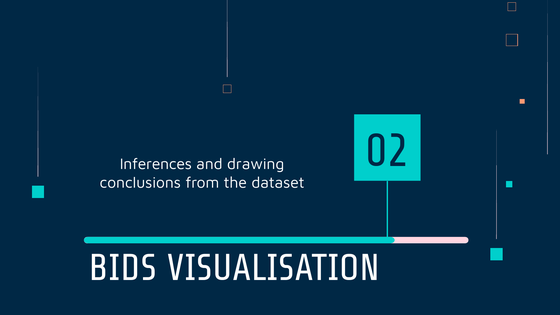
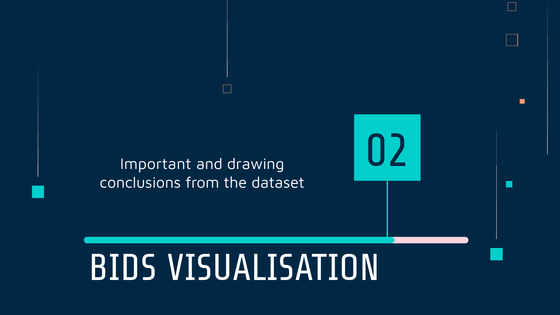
Inferences: Inferences -> Important
